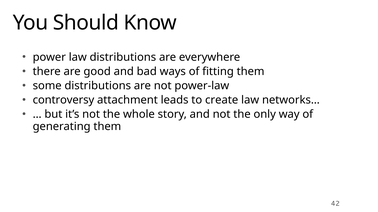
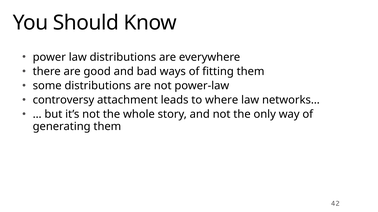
create: create -> where
